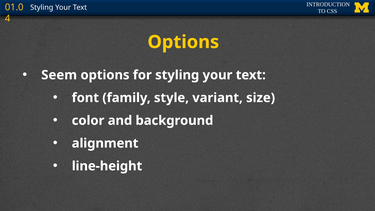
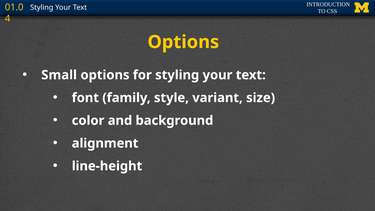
Seem: Seem -> Small
